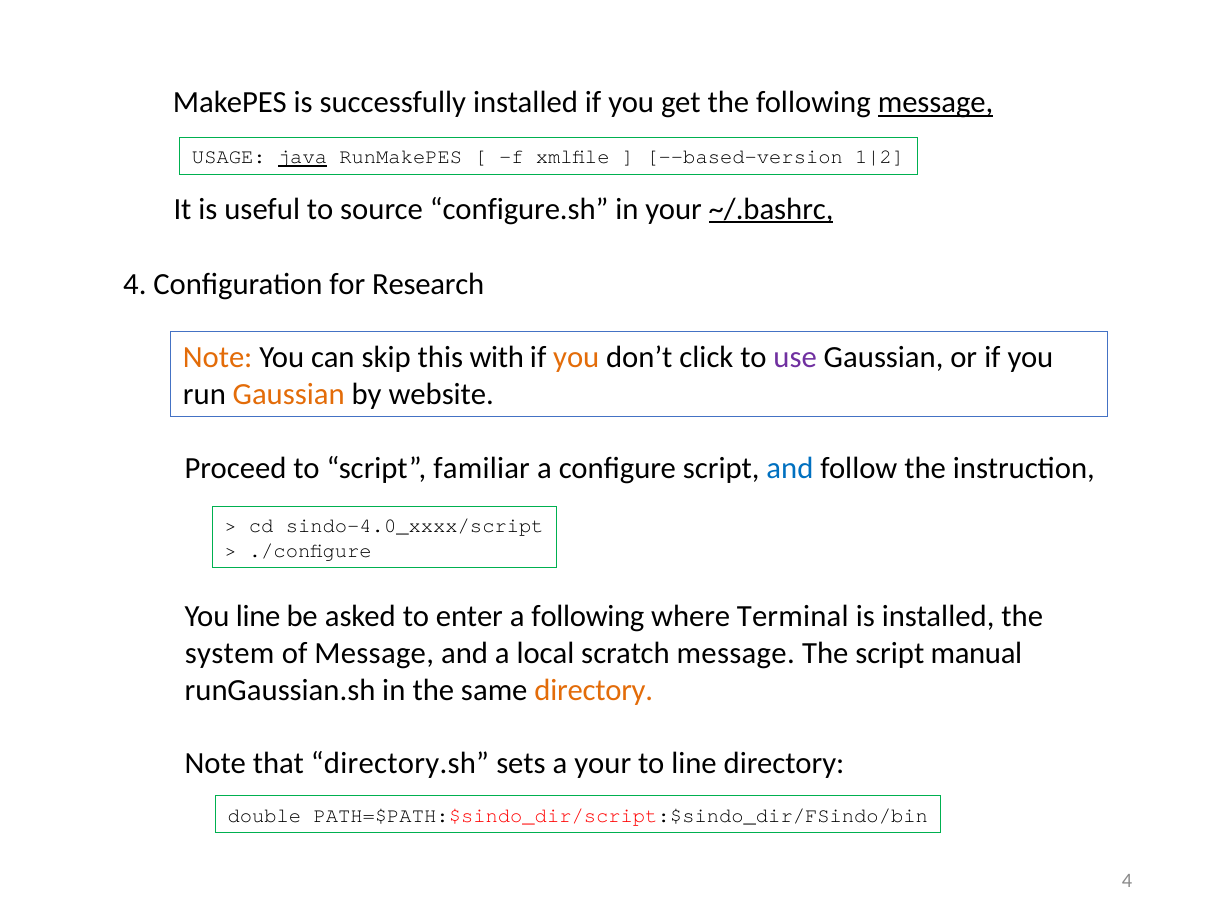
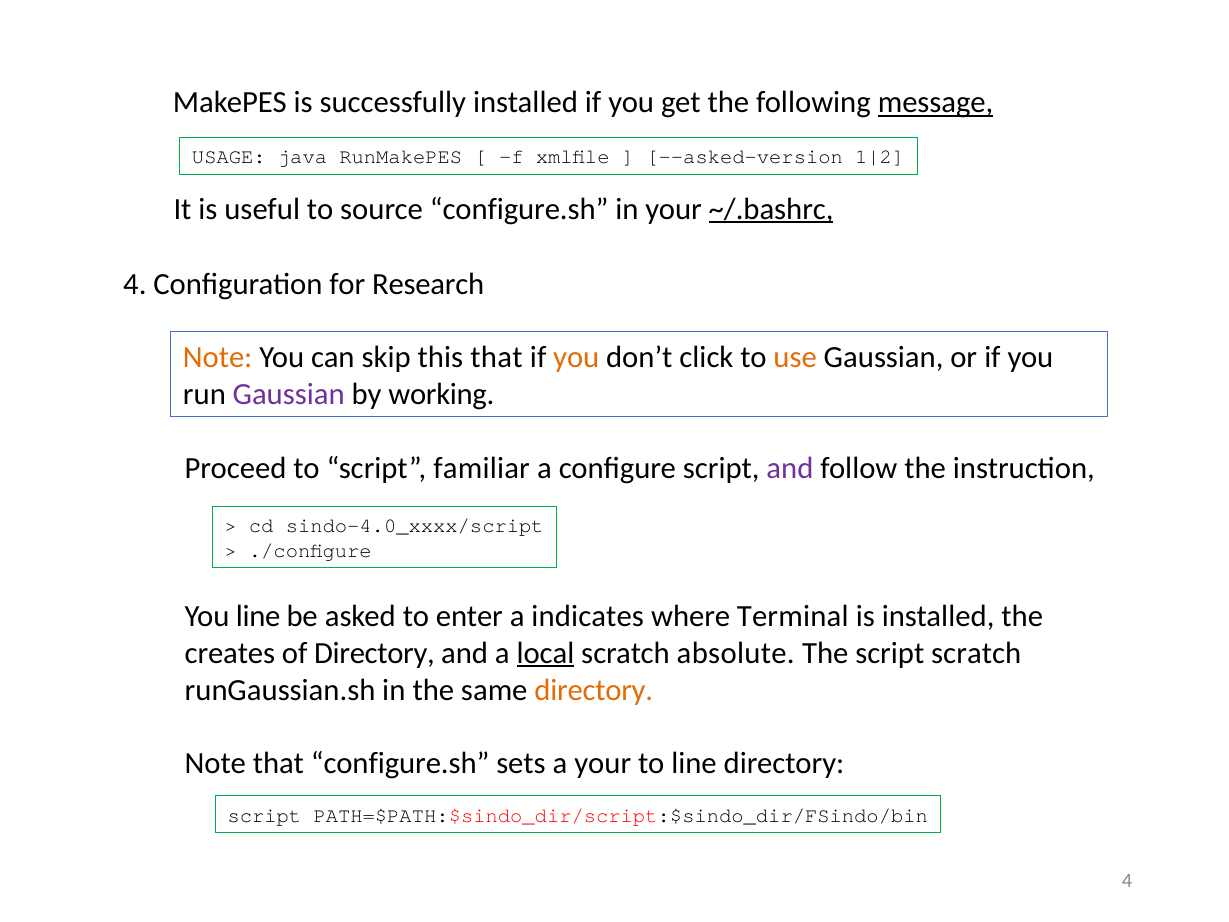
java underline: present -> none
--based-version: --based-version -> --asked-version
this with: with -> that
use colour: purple -> orange
Gaussian at (289, 395) colour: orange -> purple
website: website -> working
and at (790, 469) colour: blue -> purple
a following: following -> indicates
system: system -> creates
of Message: Message -> Directory
local underline: none -> present
scratch message: message -> absolute
script manual: manual -> scratch
that directory.sh: directory.sh -> configure.sh
double at (264, 815): double -> script
